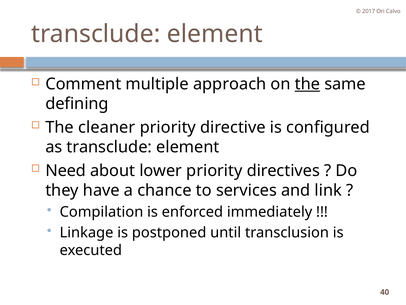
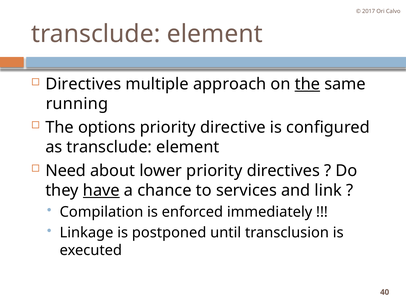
Comment at (83, 84): Comment -> Directives
defining: defining -> running
cleaner: cleaner -> options
have underline: none -> present
